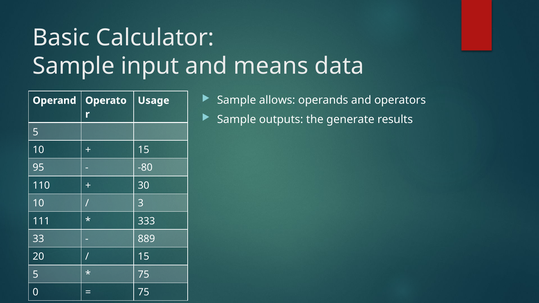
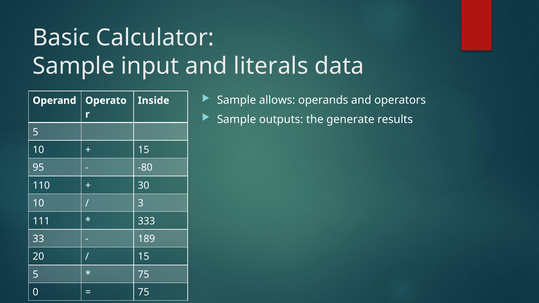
means: means -> literals
Usage: Usage -> Inside
889: 889 -> 189
